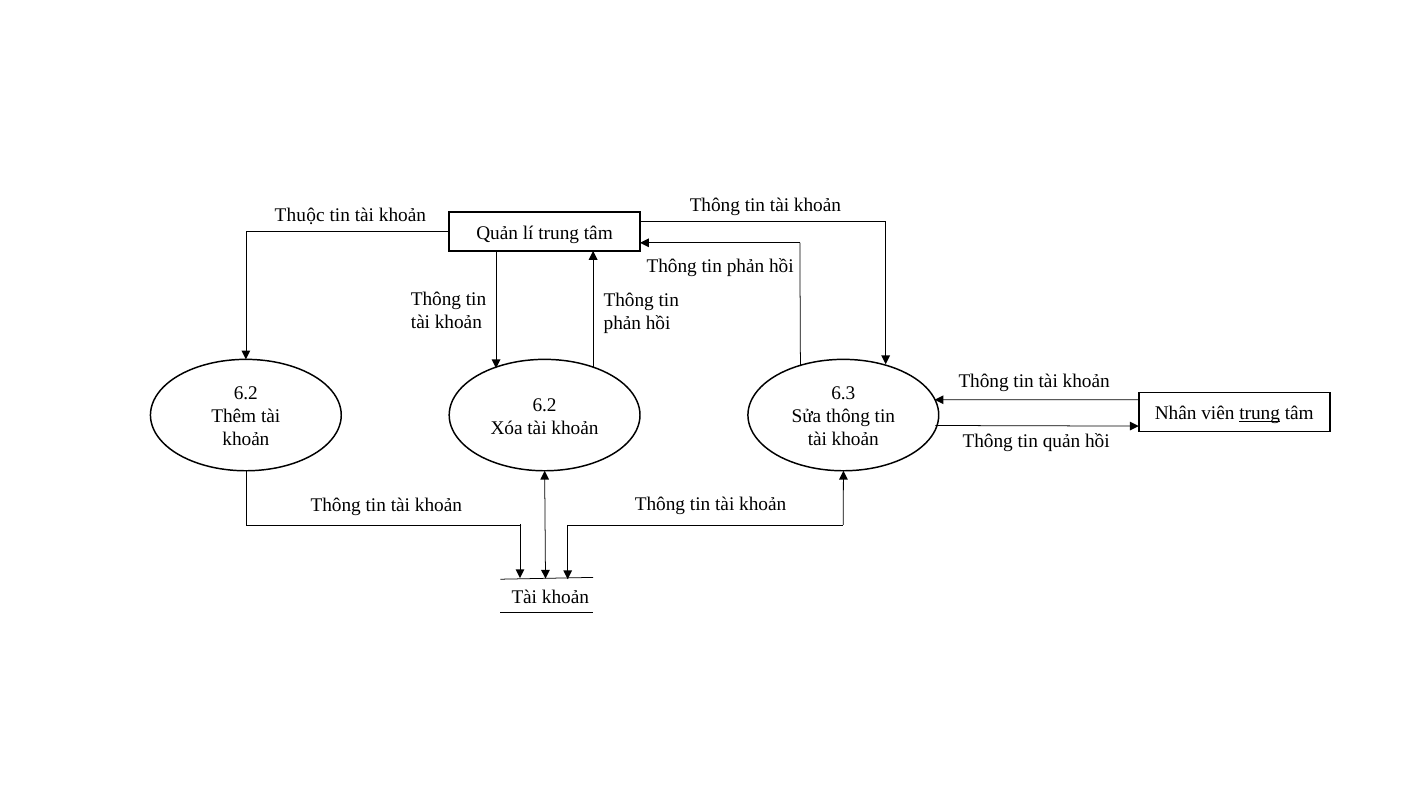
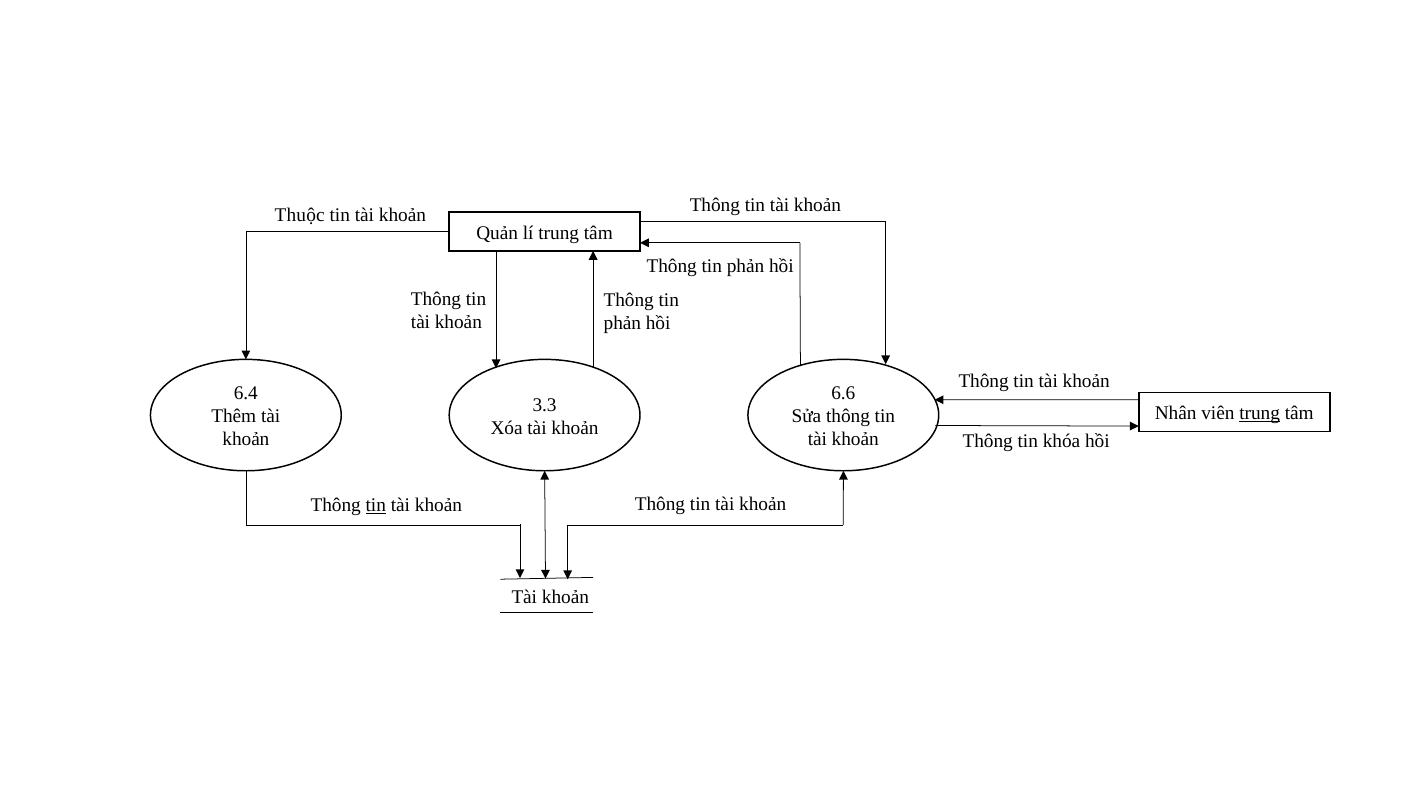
6.2 at (246, 393): 6.2 -> 6.4
6.3: 6.3 -> 6.6
6.2 at (545, 405): 6.2 -> 3.3
tin quản: quản -> khóa
tin at (376, 505) underline: none -> present
